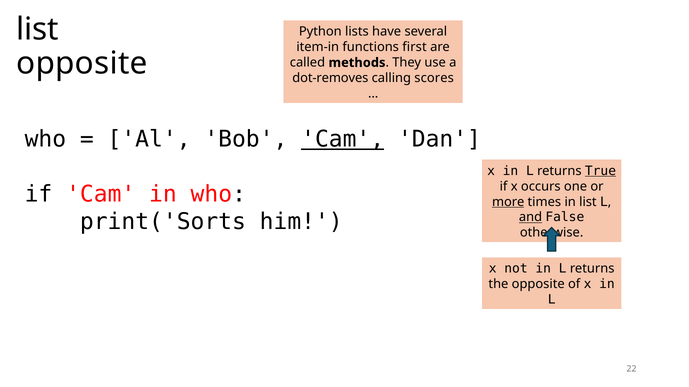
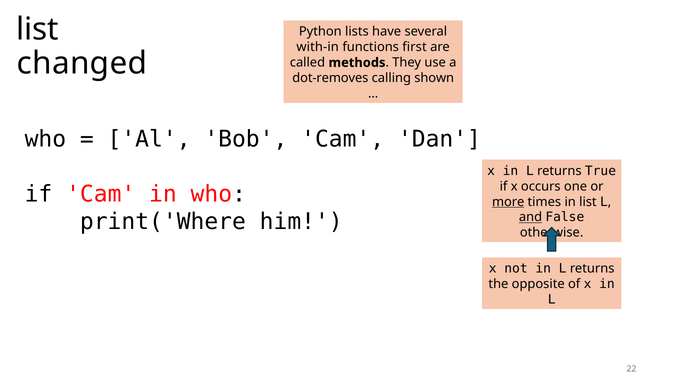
item-in: item-in -> with-in
opposite at (82, 64): opposite -> changed
scores: scores -> shown
Cam at (343, 140) underline: present -> none
True underline: present -> none
print('Sorts: print('Sorts -> print('Where
